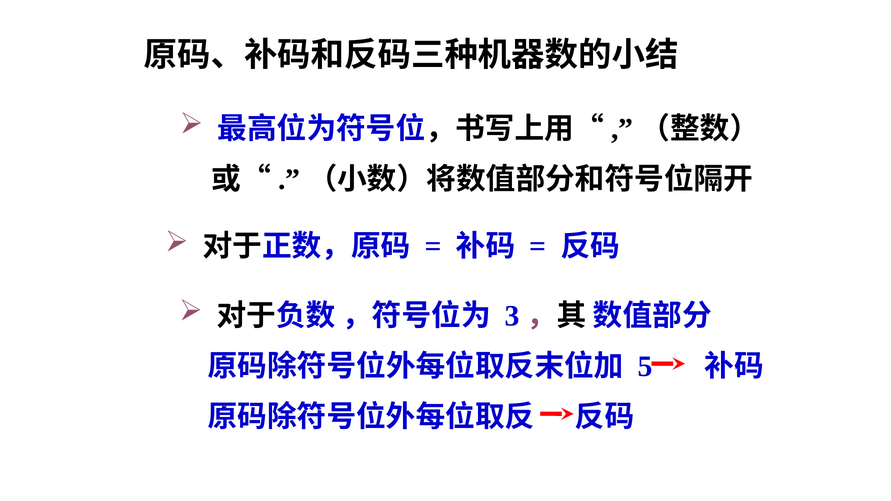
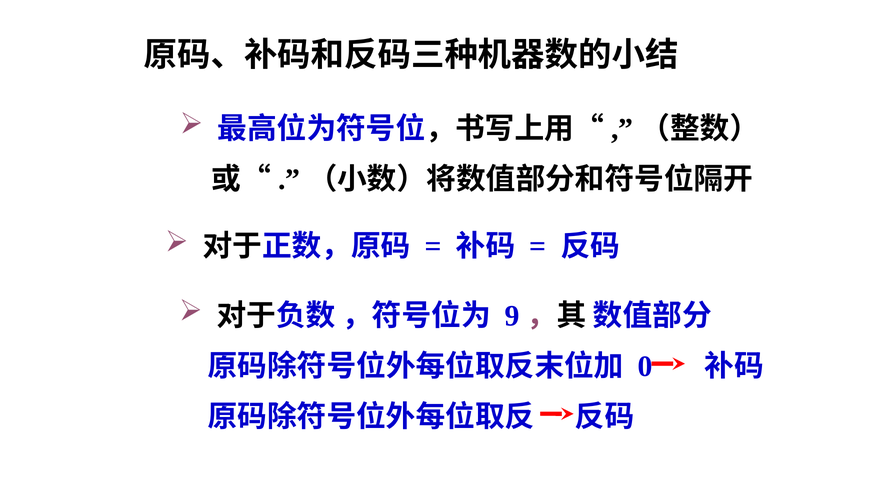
3: 3 -> 9
5: 5 -> 0
